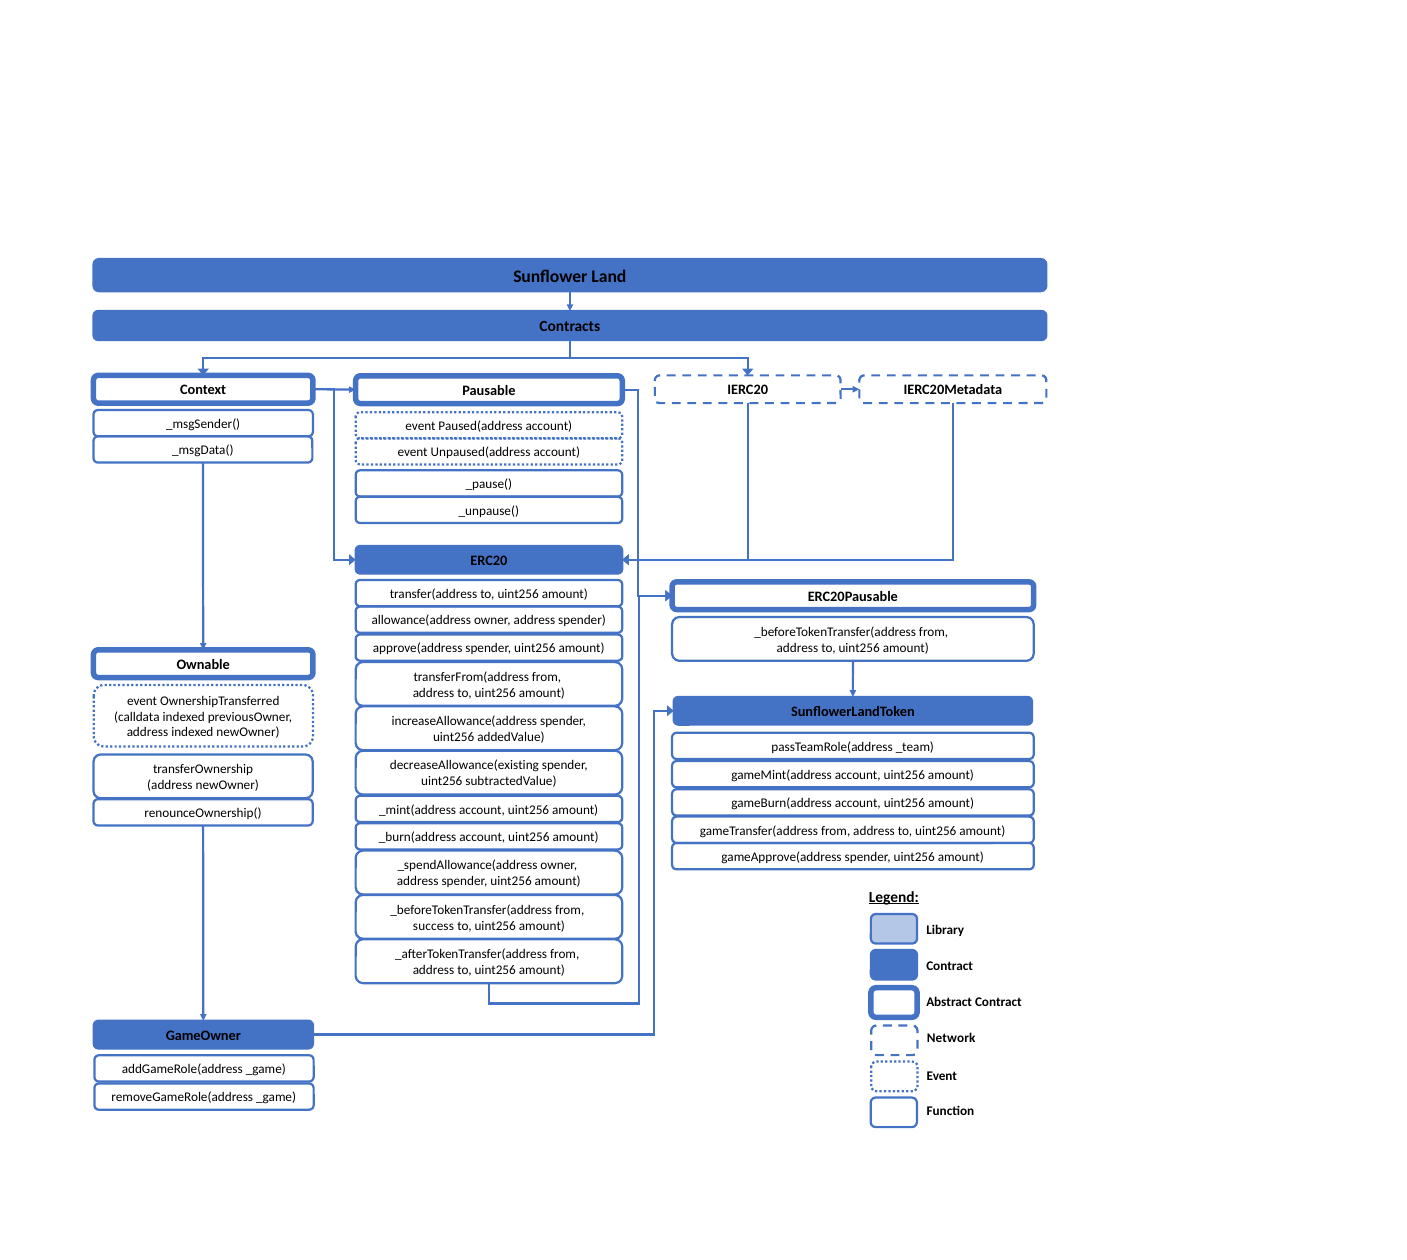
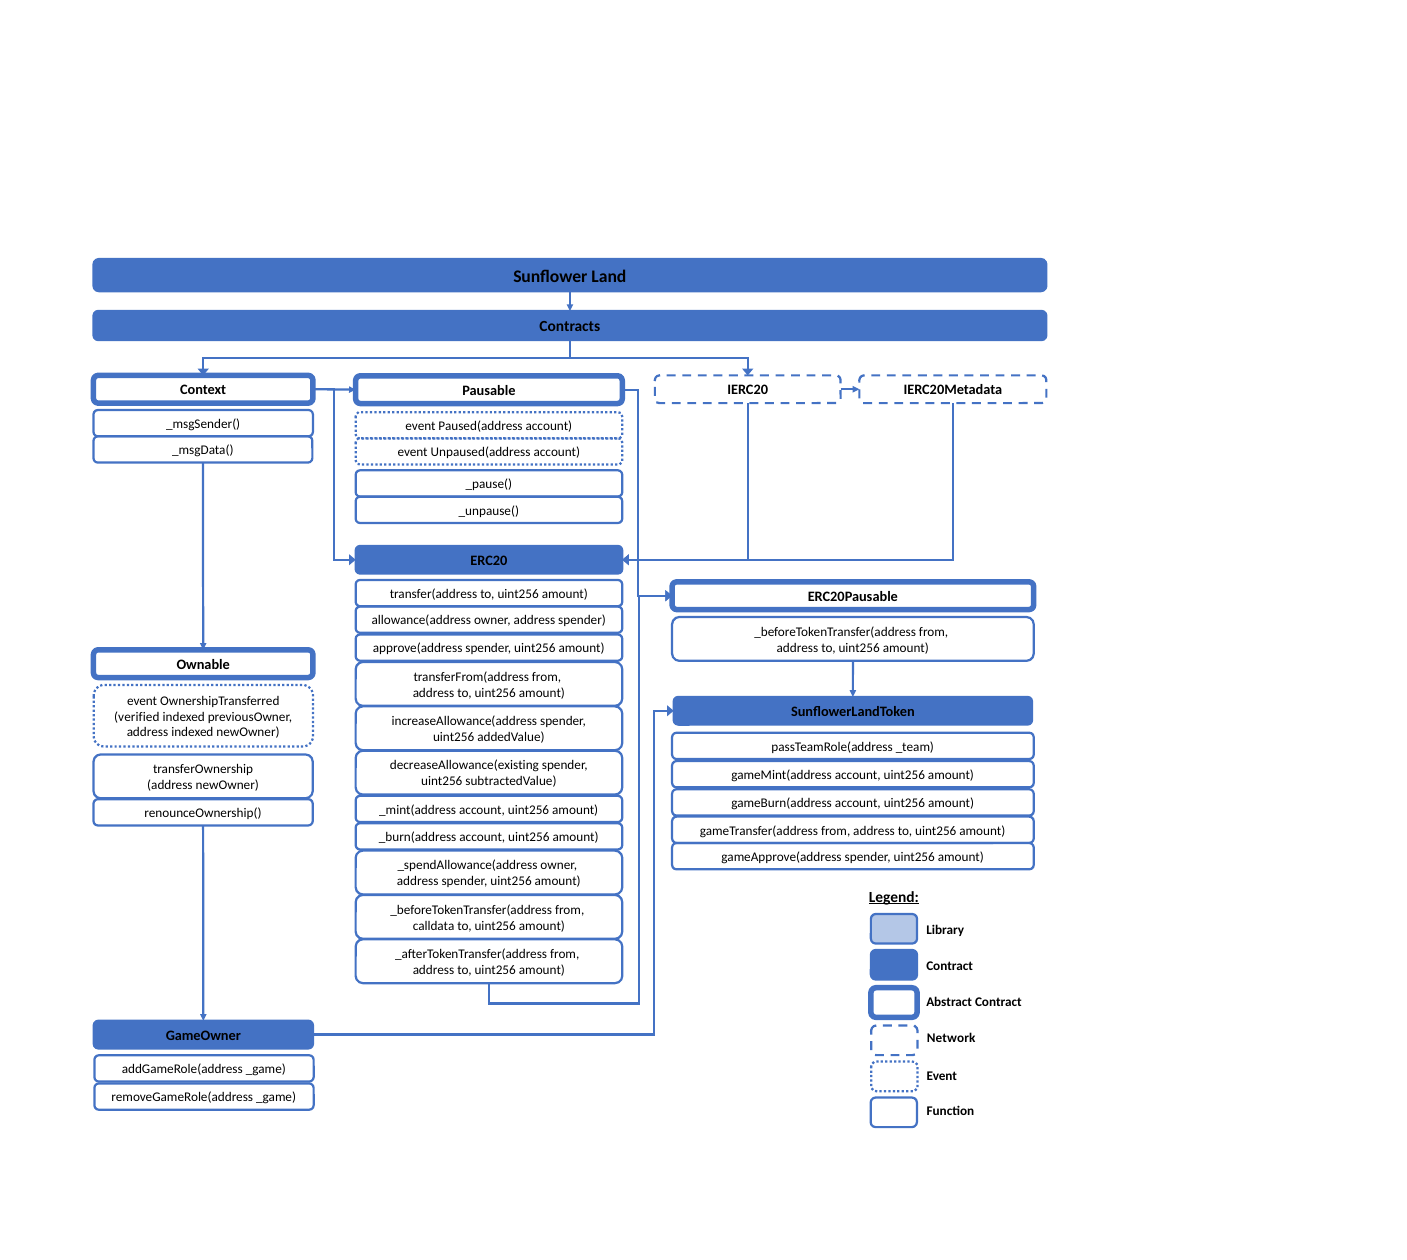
calldata: calldata -> verified
success: success -> calldata
